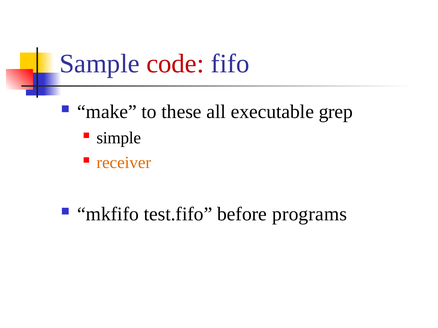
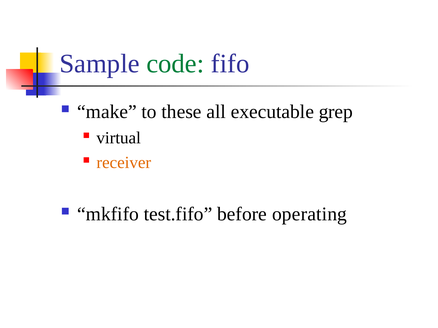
code colour: red -> green
simple: simple -> virtual
programs: programs -> operating
